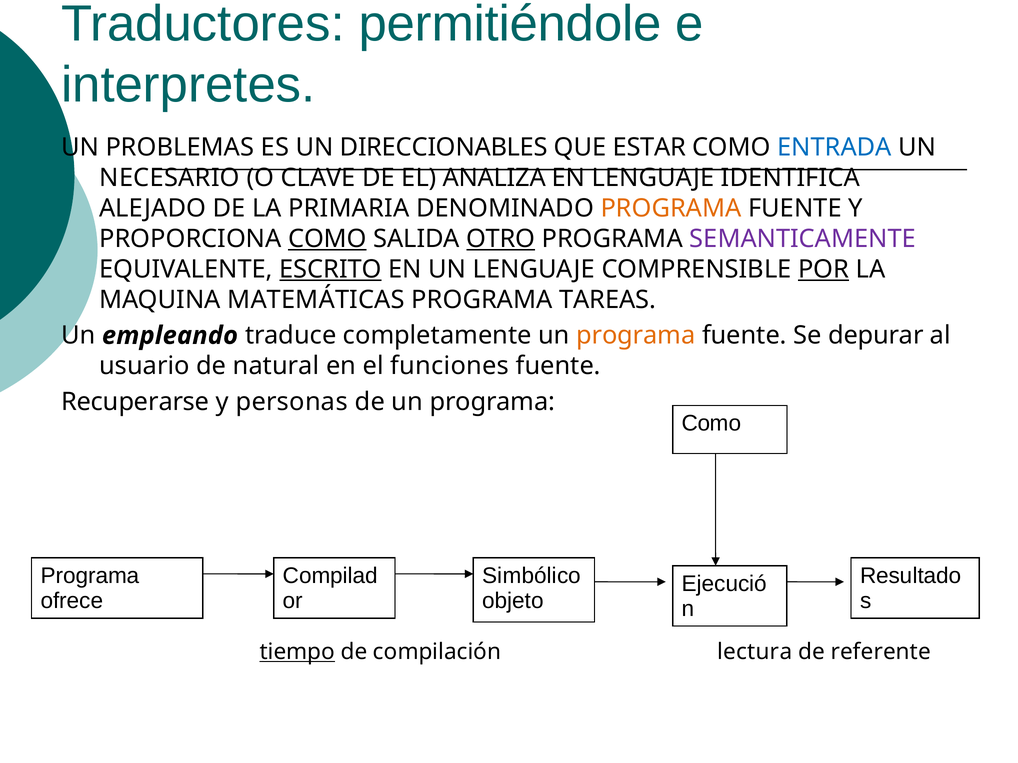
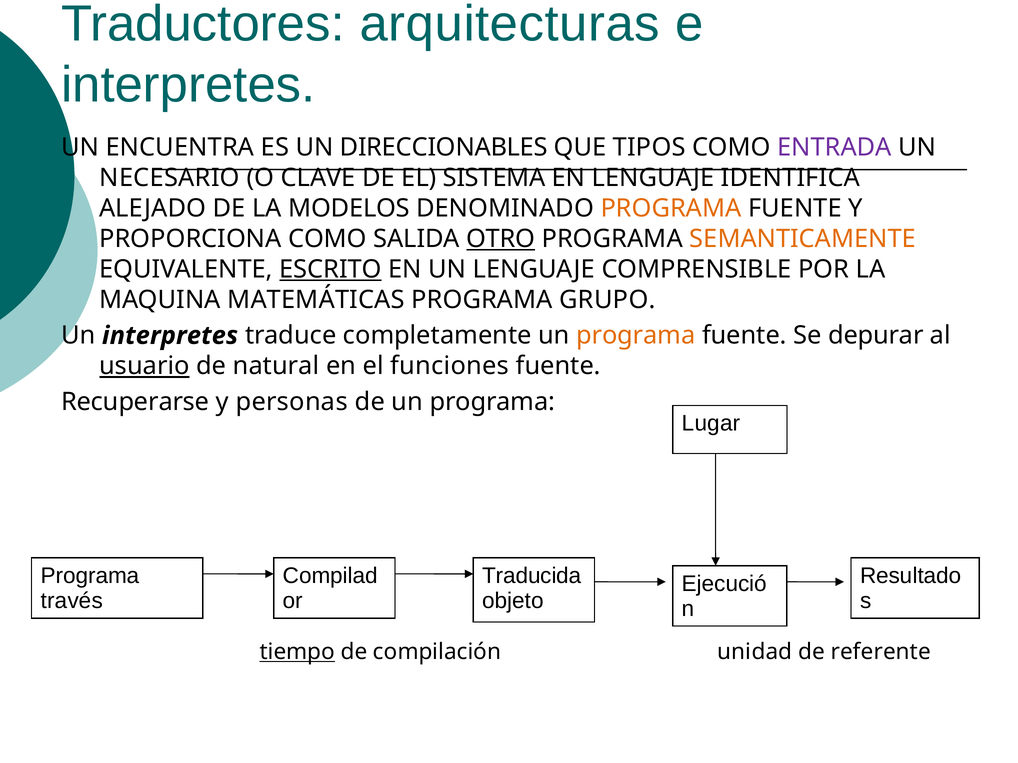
permitiéndole: permitiéndole -> arquitecturas
PROBLEMAS: PROBLEMAS -> ENCUENTRA
ESTAR: ESTAR -> TIPOS
ENTRADA colour: blue -> purple
ANALIZA: ANALIZA -> SISTEMA
PRIMARIA: PRIMARIA -> MODELOS
COMO at (327, 239) underline: present -> none
SEMANTICAMENTE colour: purple -> orange
POR underline: present -> none
TAREAS: TAREAS -> GRUPO
Un empleando: empleando -> interpretes
usuario underline: none -> present
Como at (711, 424): Como -> Lugar
Simbólico: Simbólico -> Traducida
ofrece: ofrece -> través
lectura: lectura -> unidad
